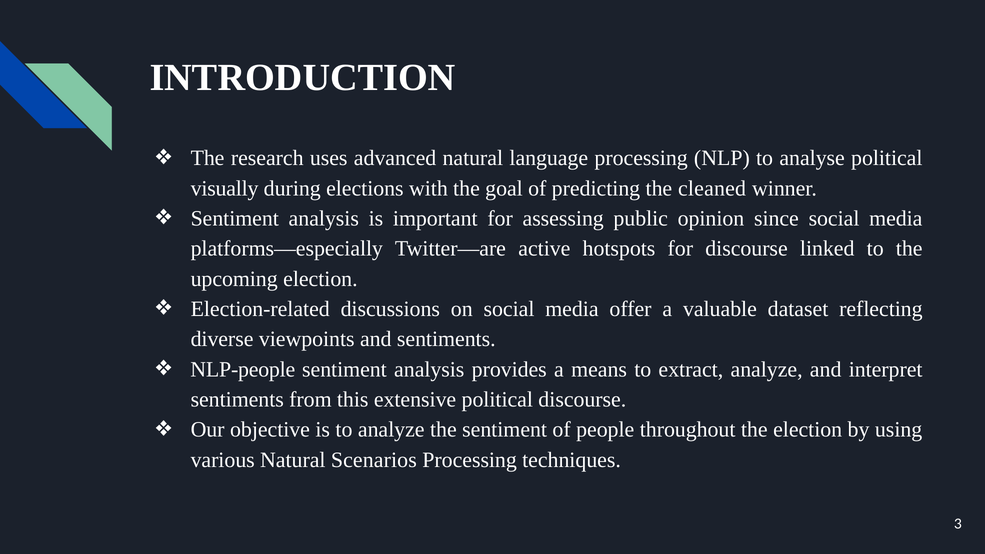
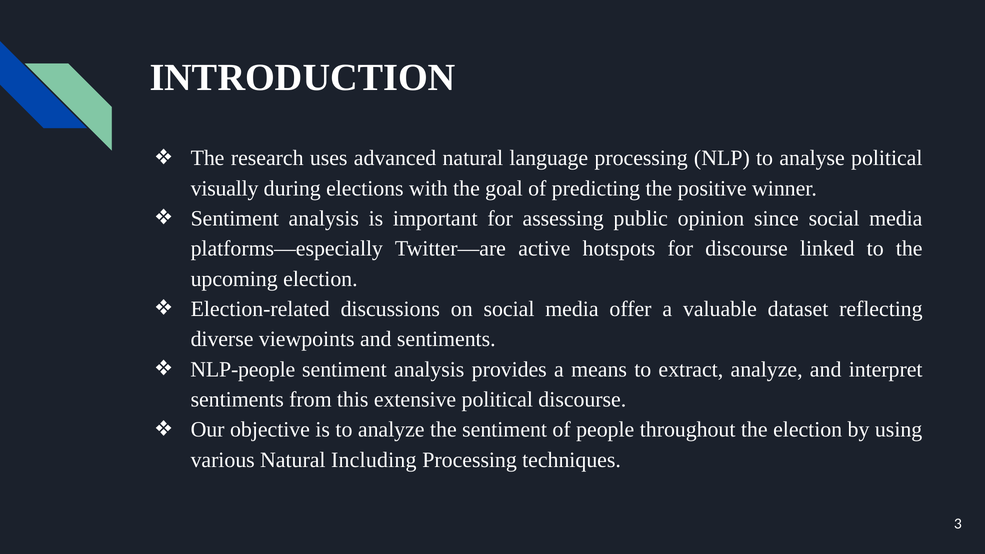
cleaned: cleaned -> positive
Scenarios: Scenarios -> Including
